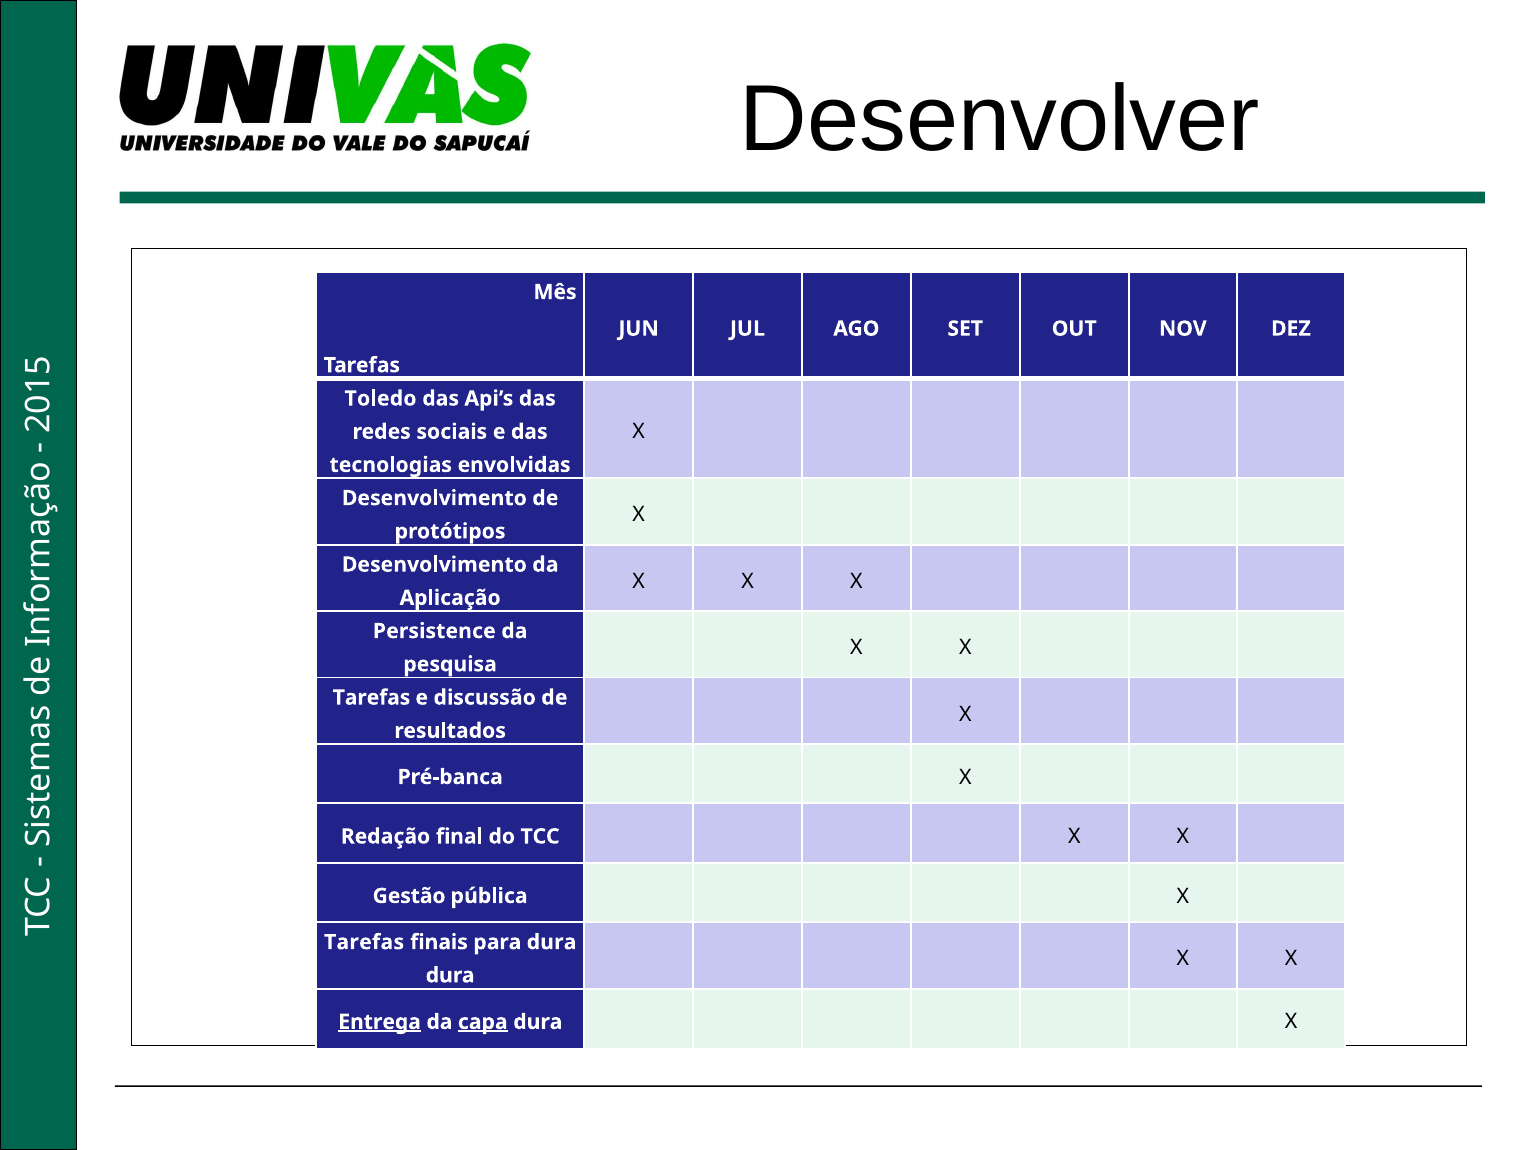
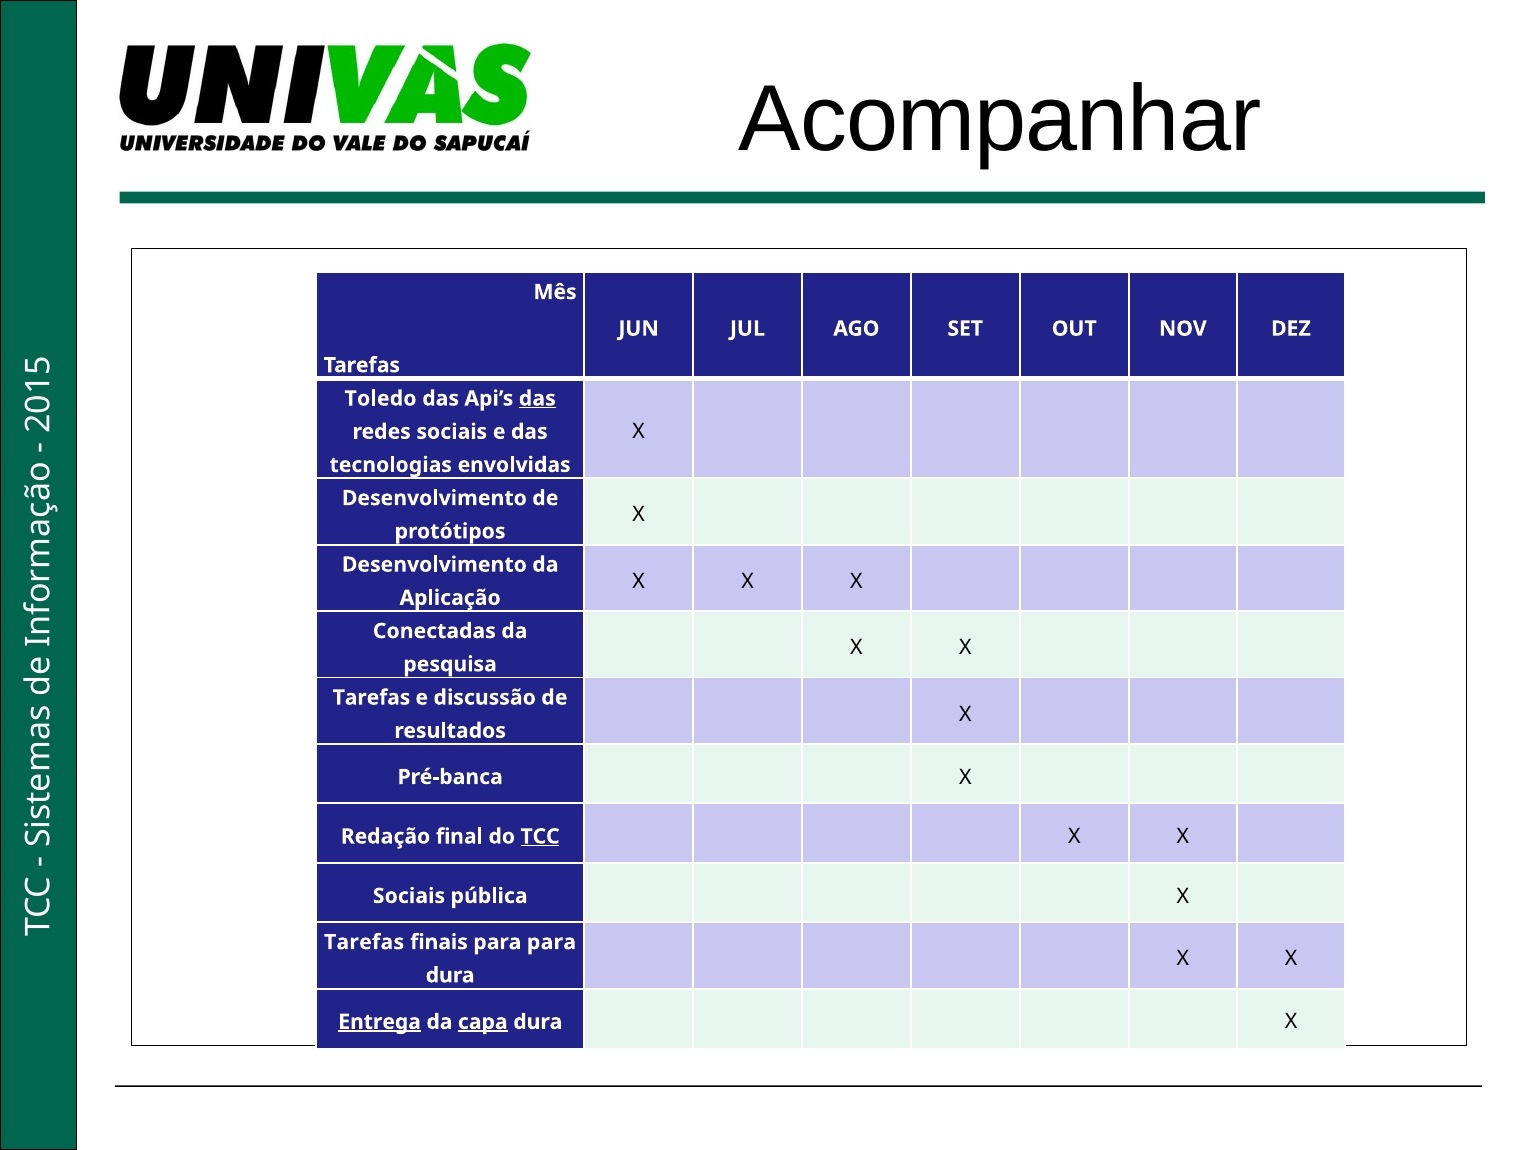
Desenvolver: Desenvolver -> Acompanhar
das at (537, 398) underline: none -> present
Persistence: Persistence -> Conectadas
TCC underline: none -> present
Gestão at (409, 896): Gestão -> Sociais
para dura: dura -> para
